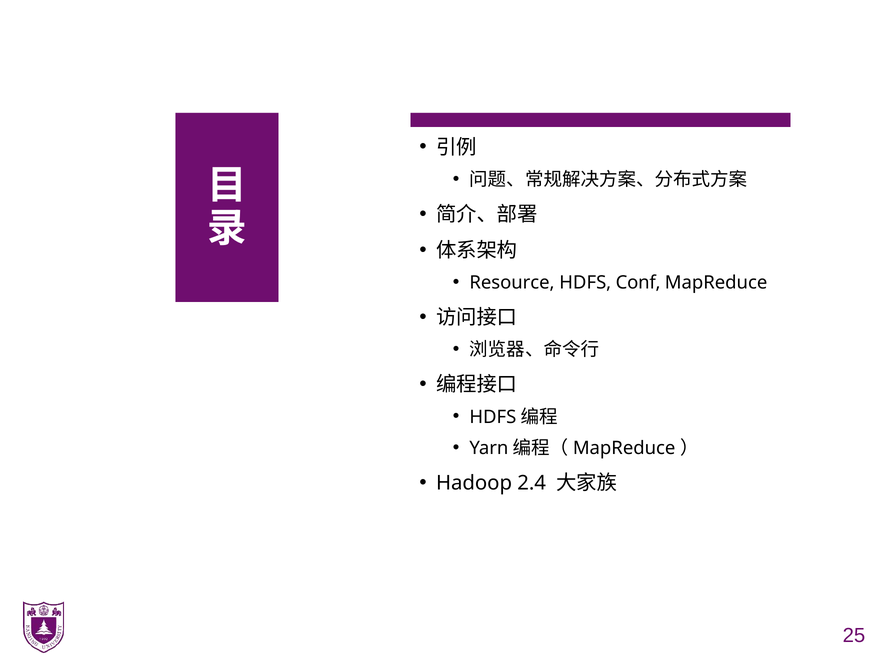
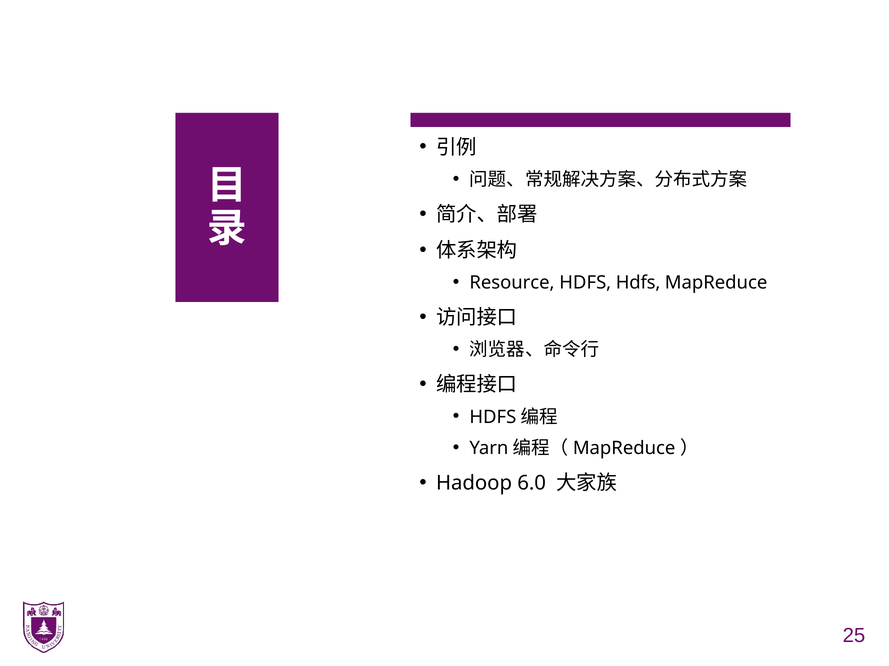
HDFS Conf: Conf -> Hdfs
2.4: 2.4 -> 6.0
